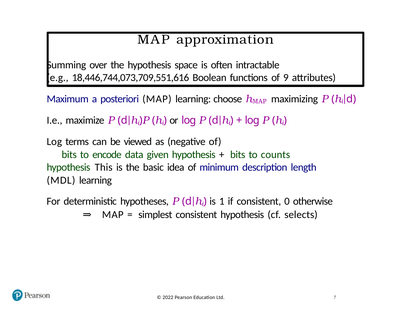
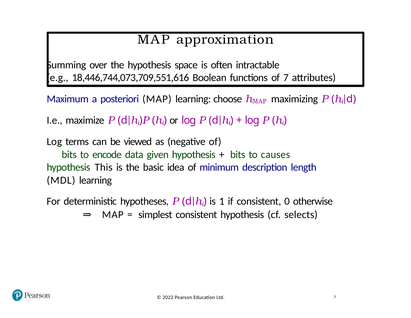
of 9: 9 -> 7
counts: counts -> causes
